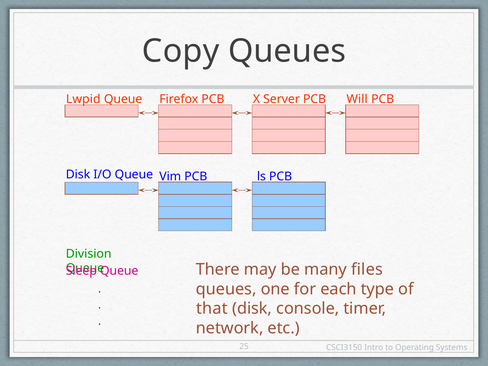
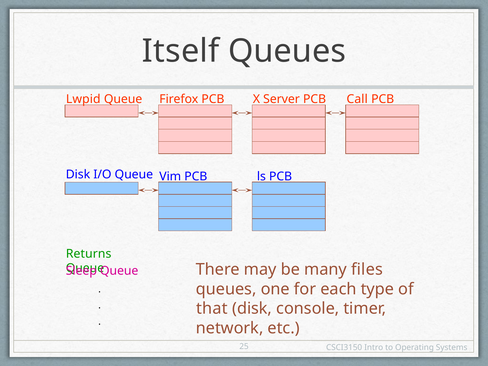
Copy: Copy -> Itself
Will: Will -> Call
Division: Division -> Returns
